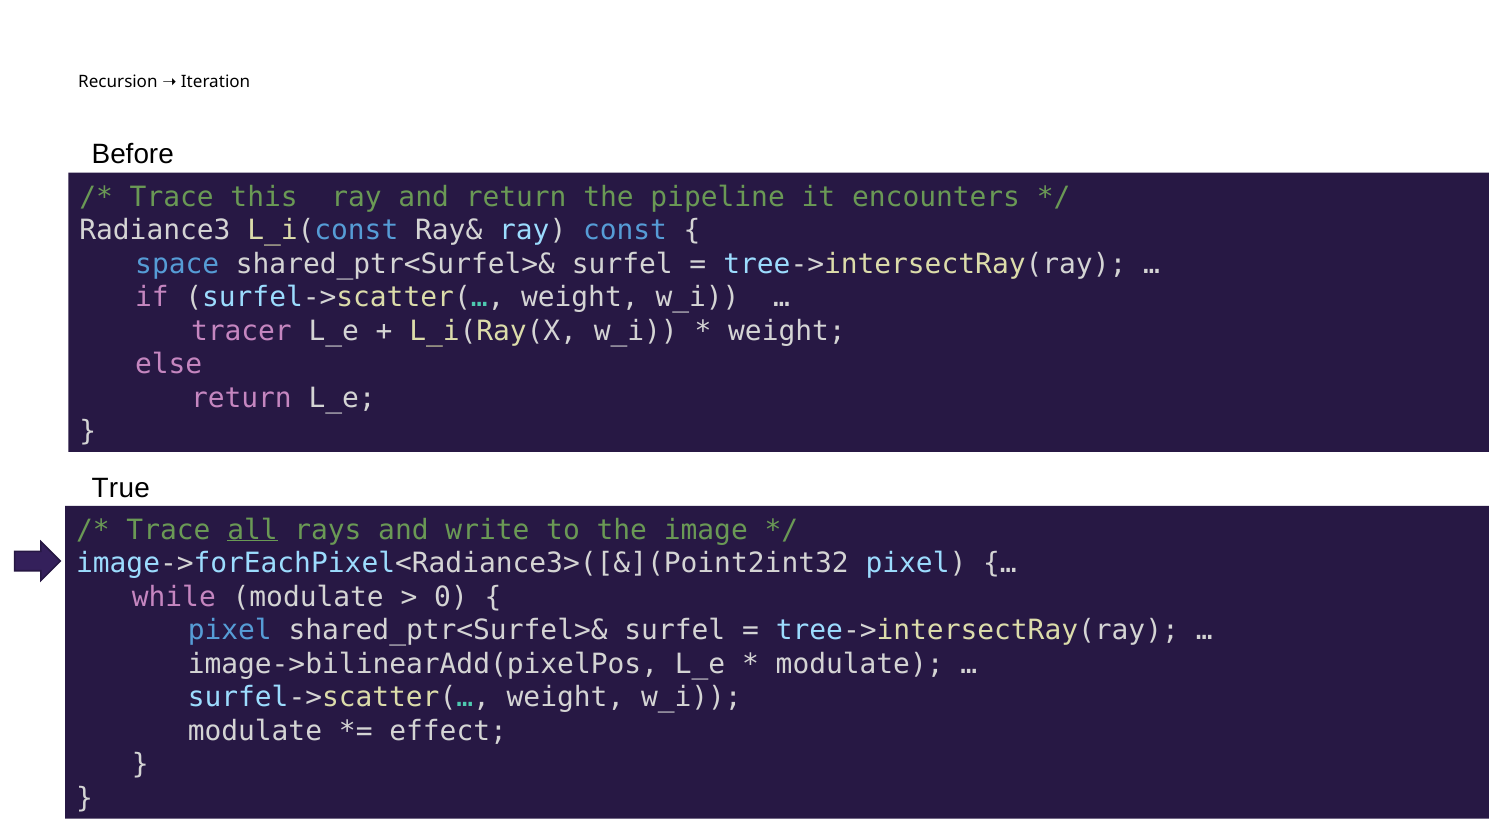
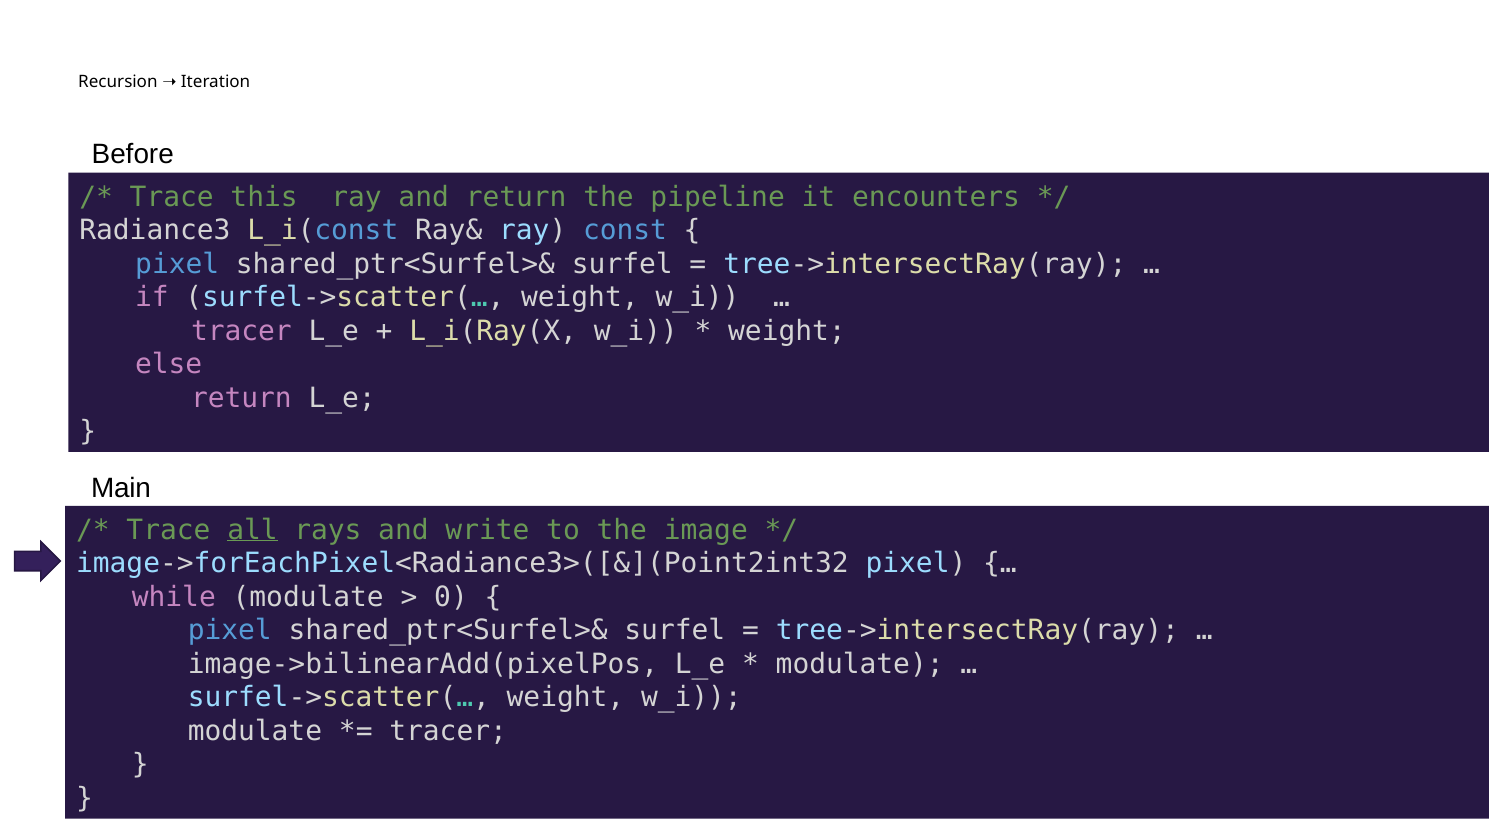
space at (177, 264): space -> pixel
True: True -> Main
effect at (448, 731): effect -> tracer
